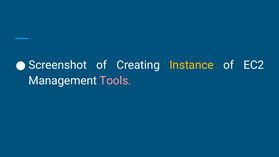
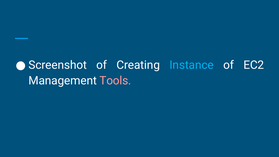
Instance colour: yellow -> light blue
